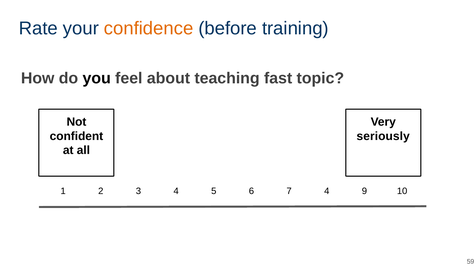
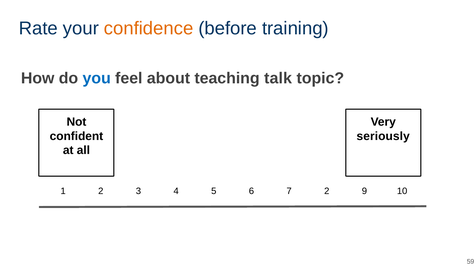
you colour: black -> blue
fast: fast -> talk
7 4: 4 -> 2
